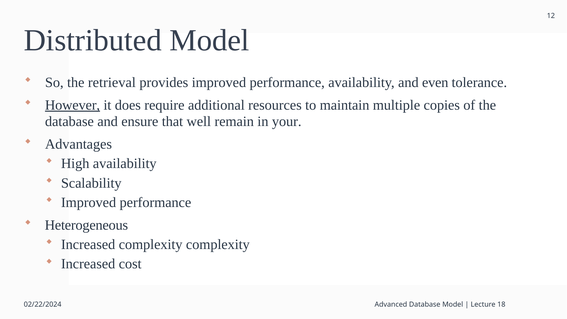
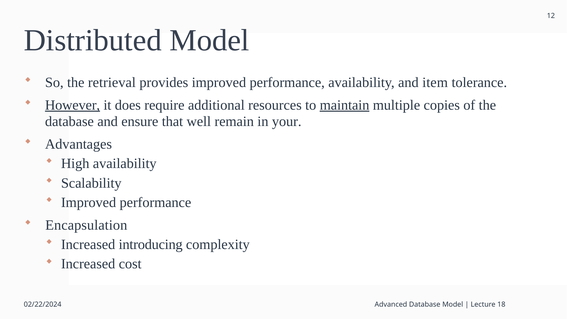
even: even -> item
maintain underline: none -> present
Heterogeneous: Heterogeneous -> Encapsulation
Increased complexity: complexity -> introducing
